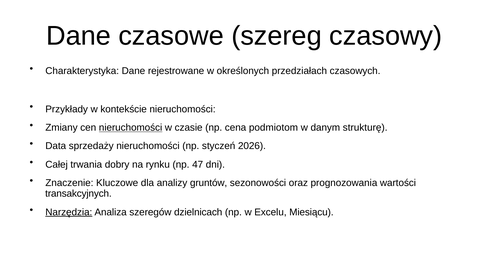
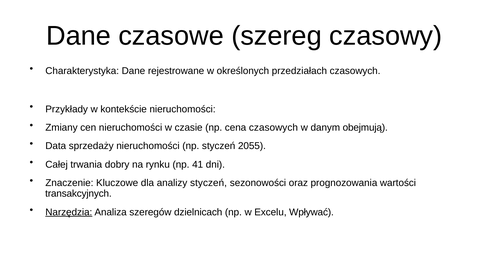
nieruchomości at (131, 128) underline: present -> none
cena podmiotom: podmiotom -> czasowych
strukturę: strukturę -> obejmują
2026: 2026 -> 2055
47: 47 -> 41
analizy gruntów: gruntów -> styczeń
Miesiącu: Miesiącu -> Wpływać
